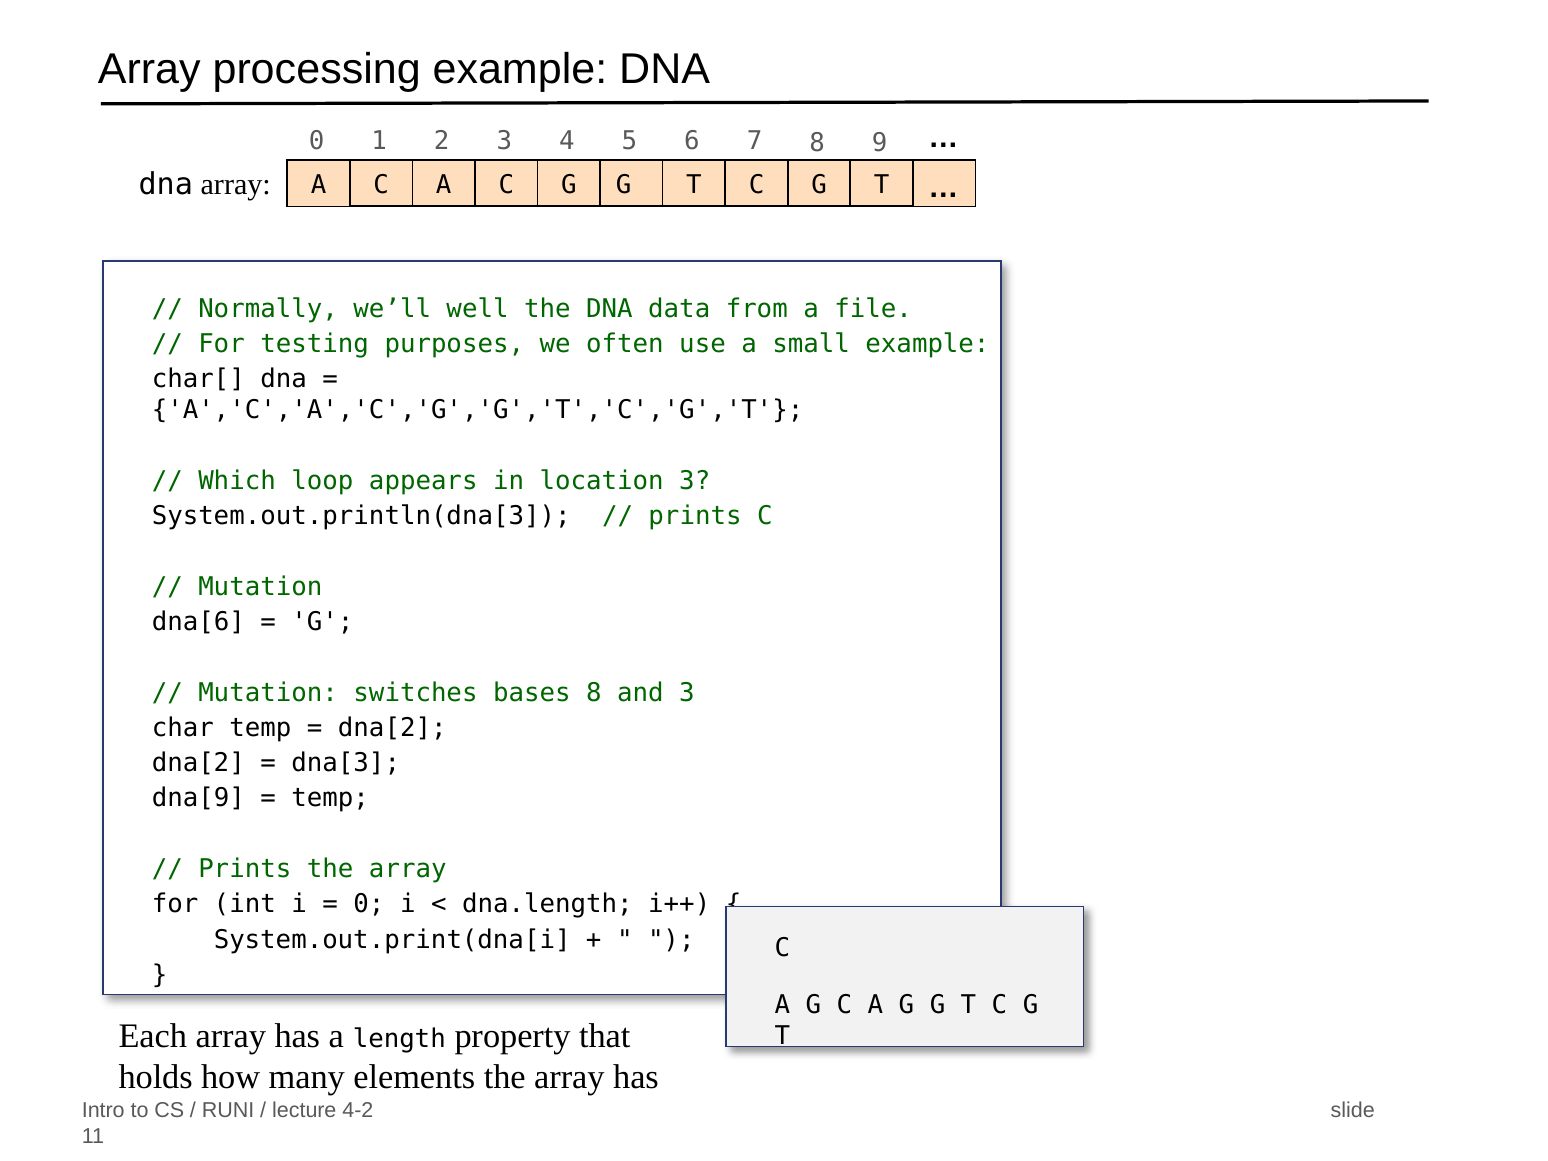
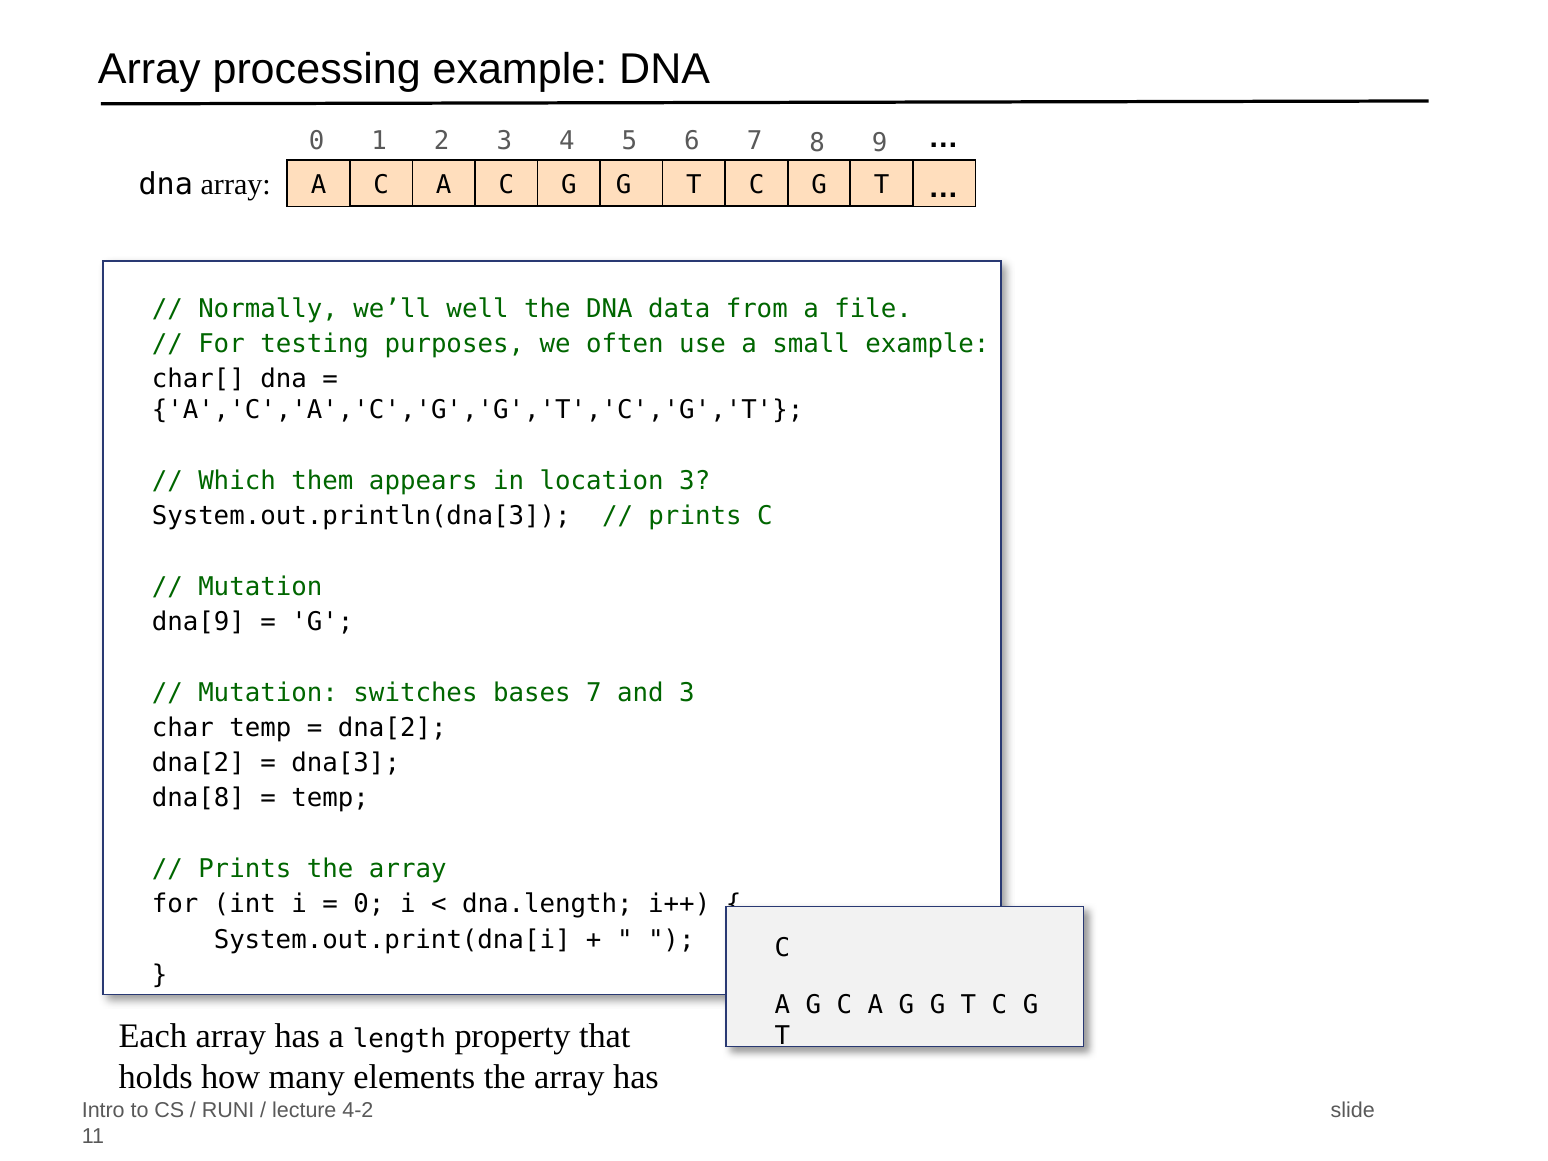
loop: loop -> them
dna[6: dna[6 -> dna[9
bases 8: 8 -> 7
dna[9: dna[9 -> dna[8
